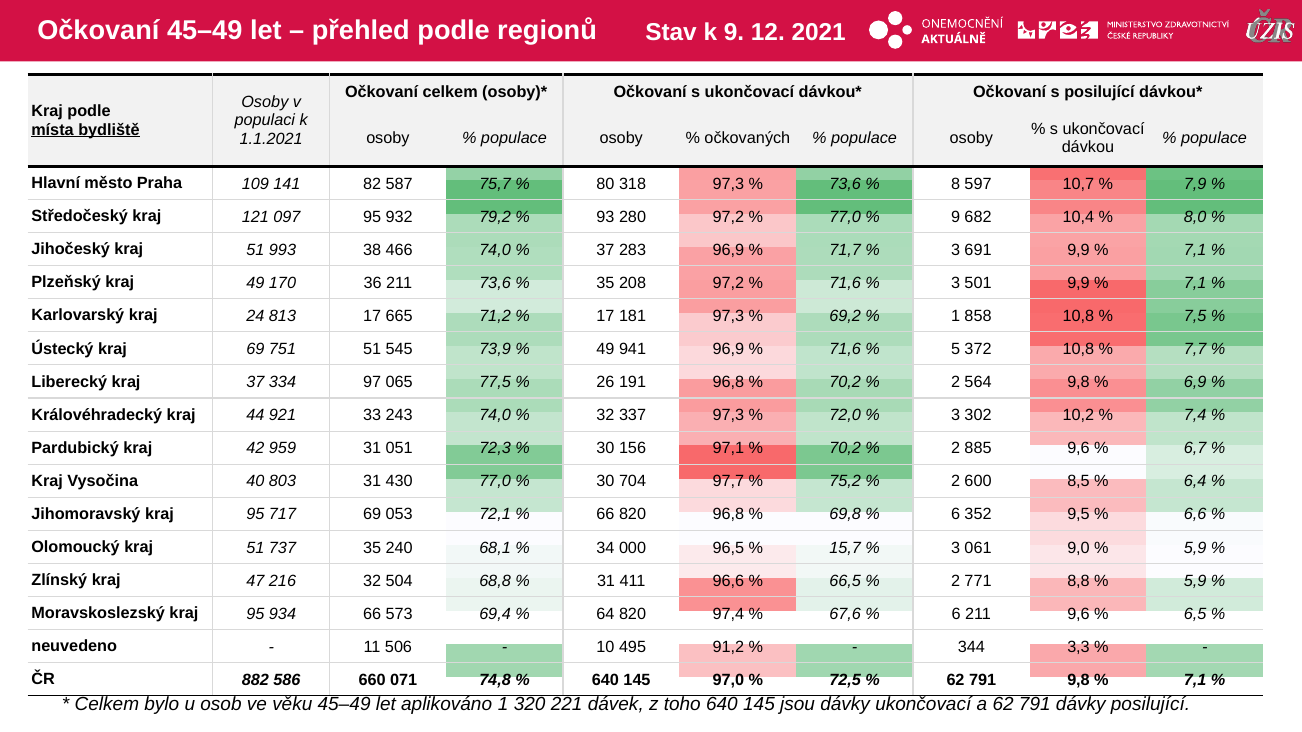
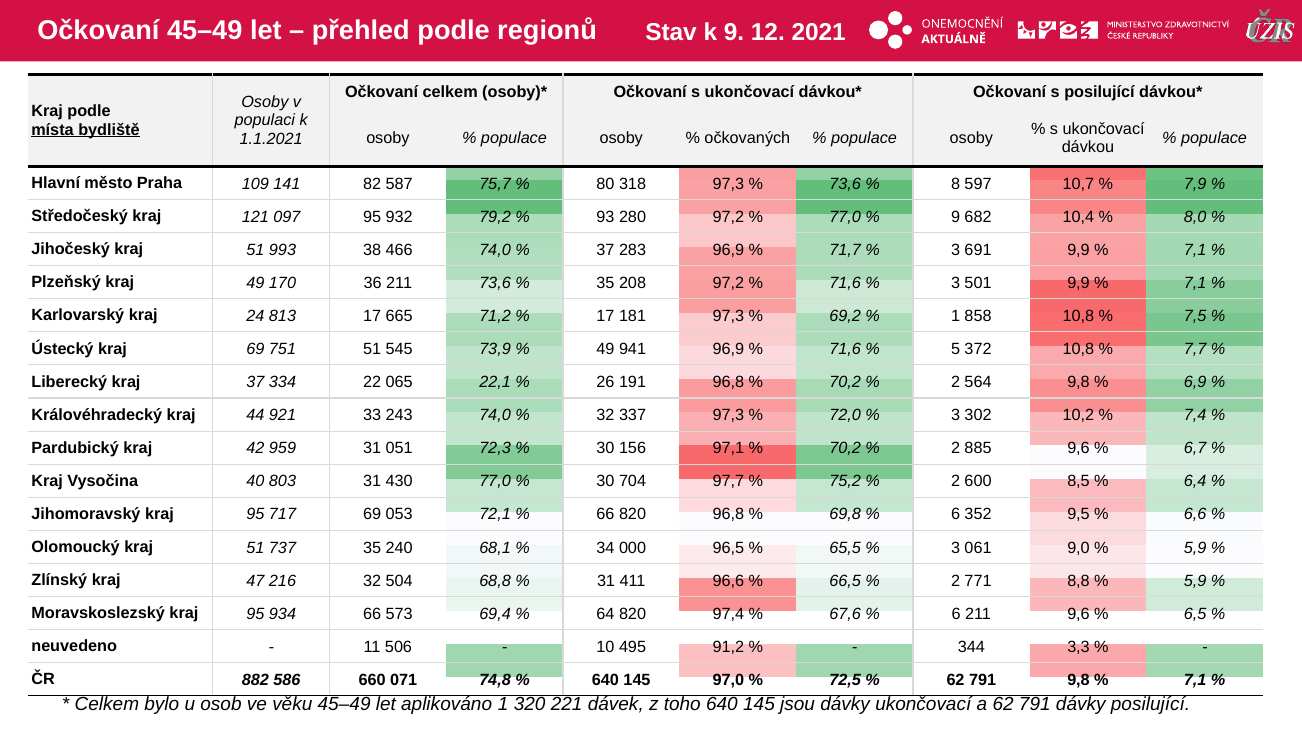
97: 97 -> 22
77,5: 77,5 -> 22,1
15,7: 15,7 -> 65,5
